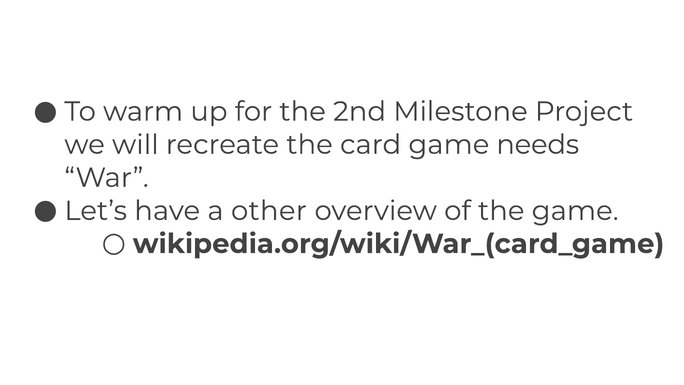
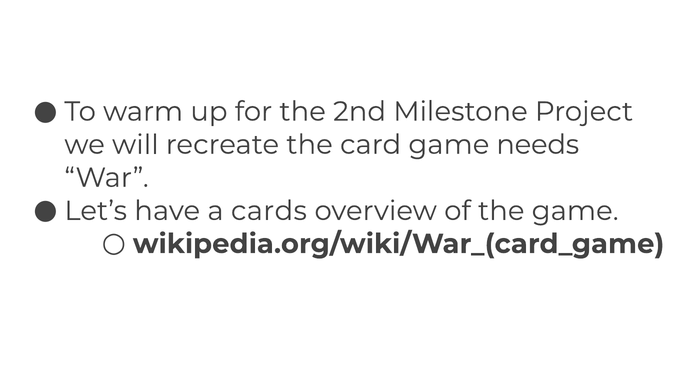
other: other -> cards
